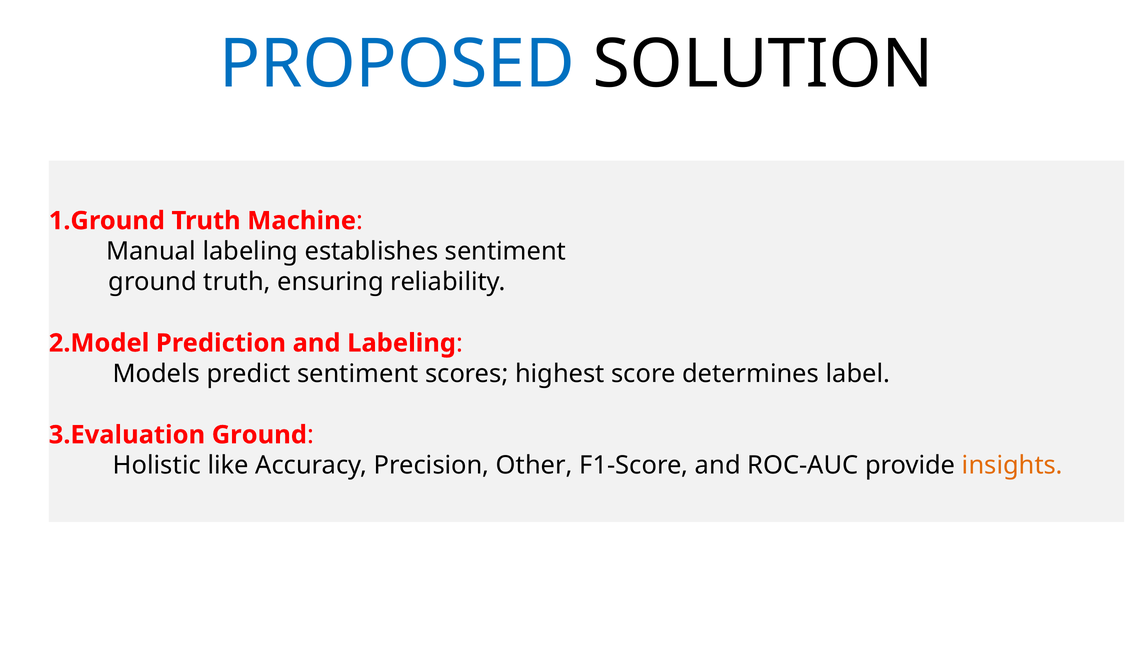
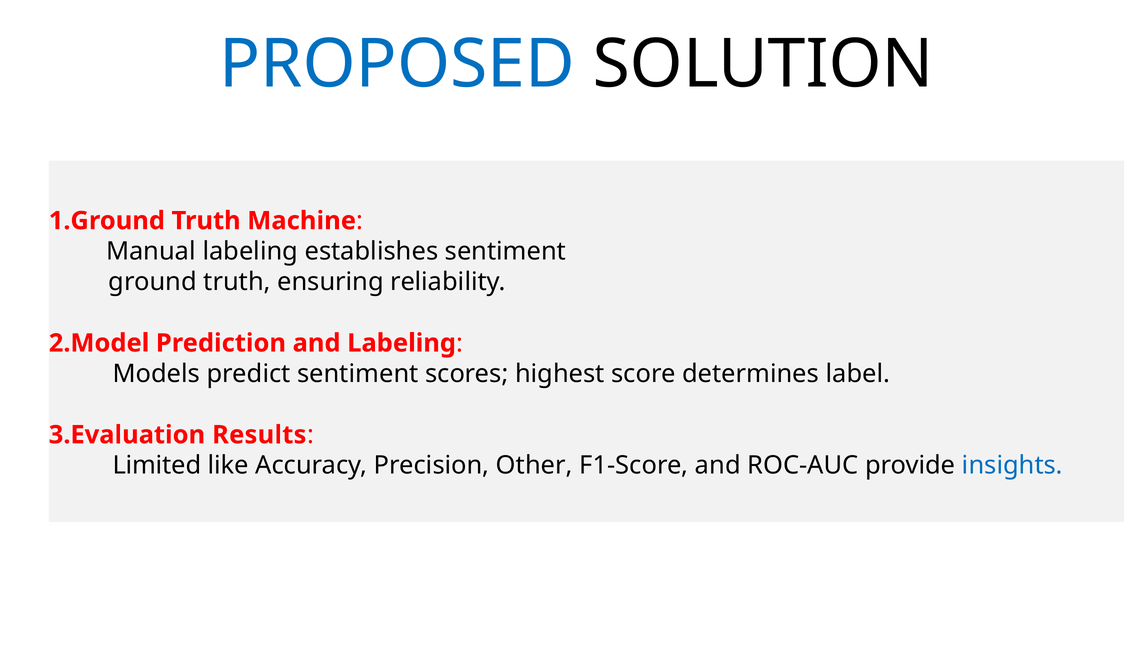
Ground at (259, 435): Ground -> Results
Holistic: Holistic -> Limited
insights colour: orange -> blue
